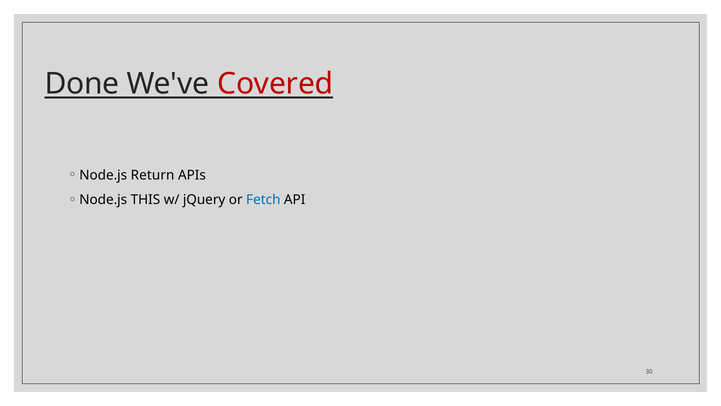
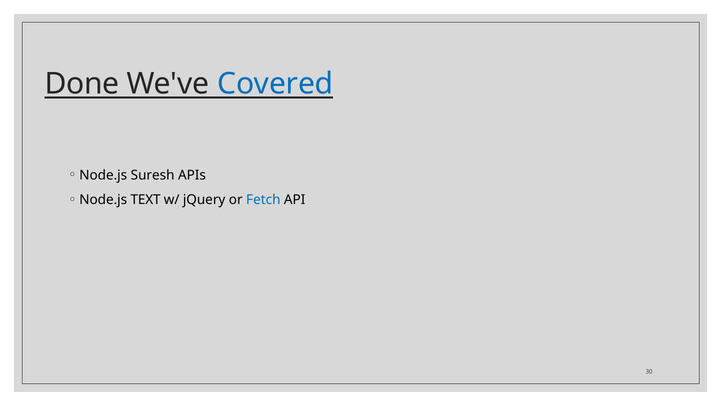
Covered colour: red -> blue
Return: Return -> Suresh
THIS: THIS -> TEXT
